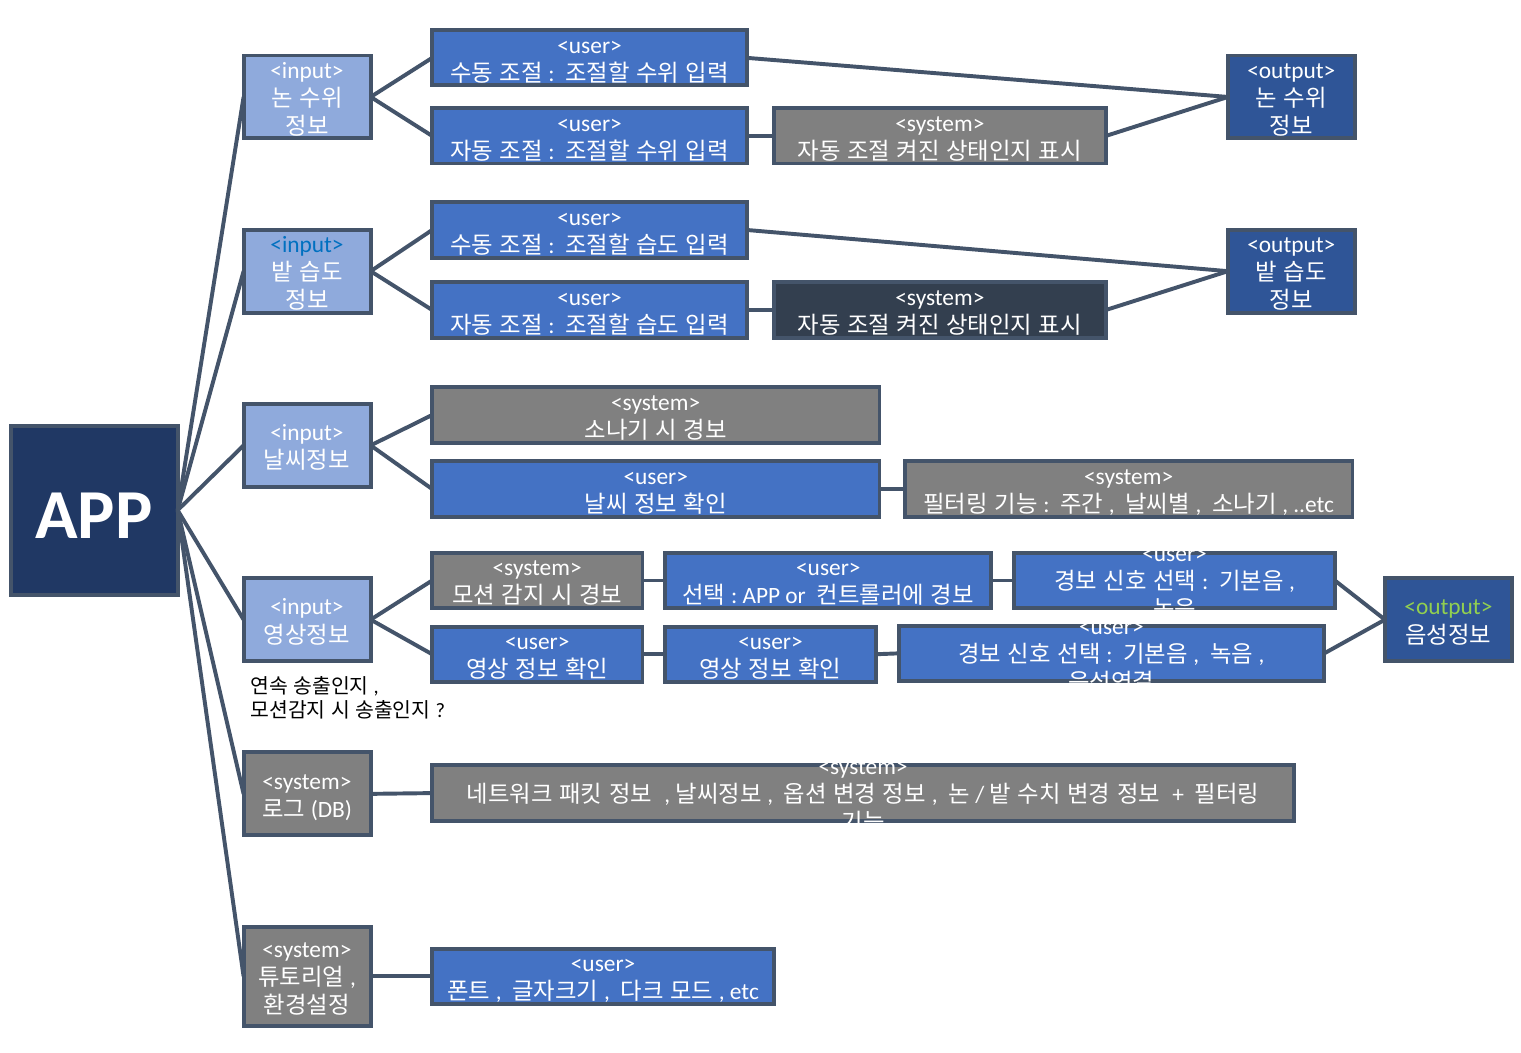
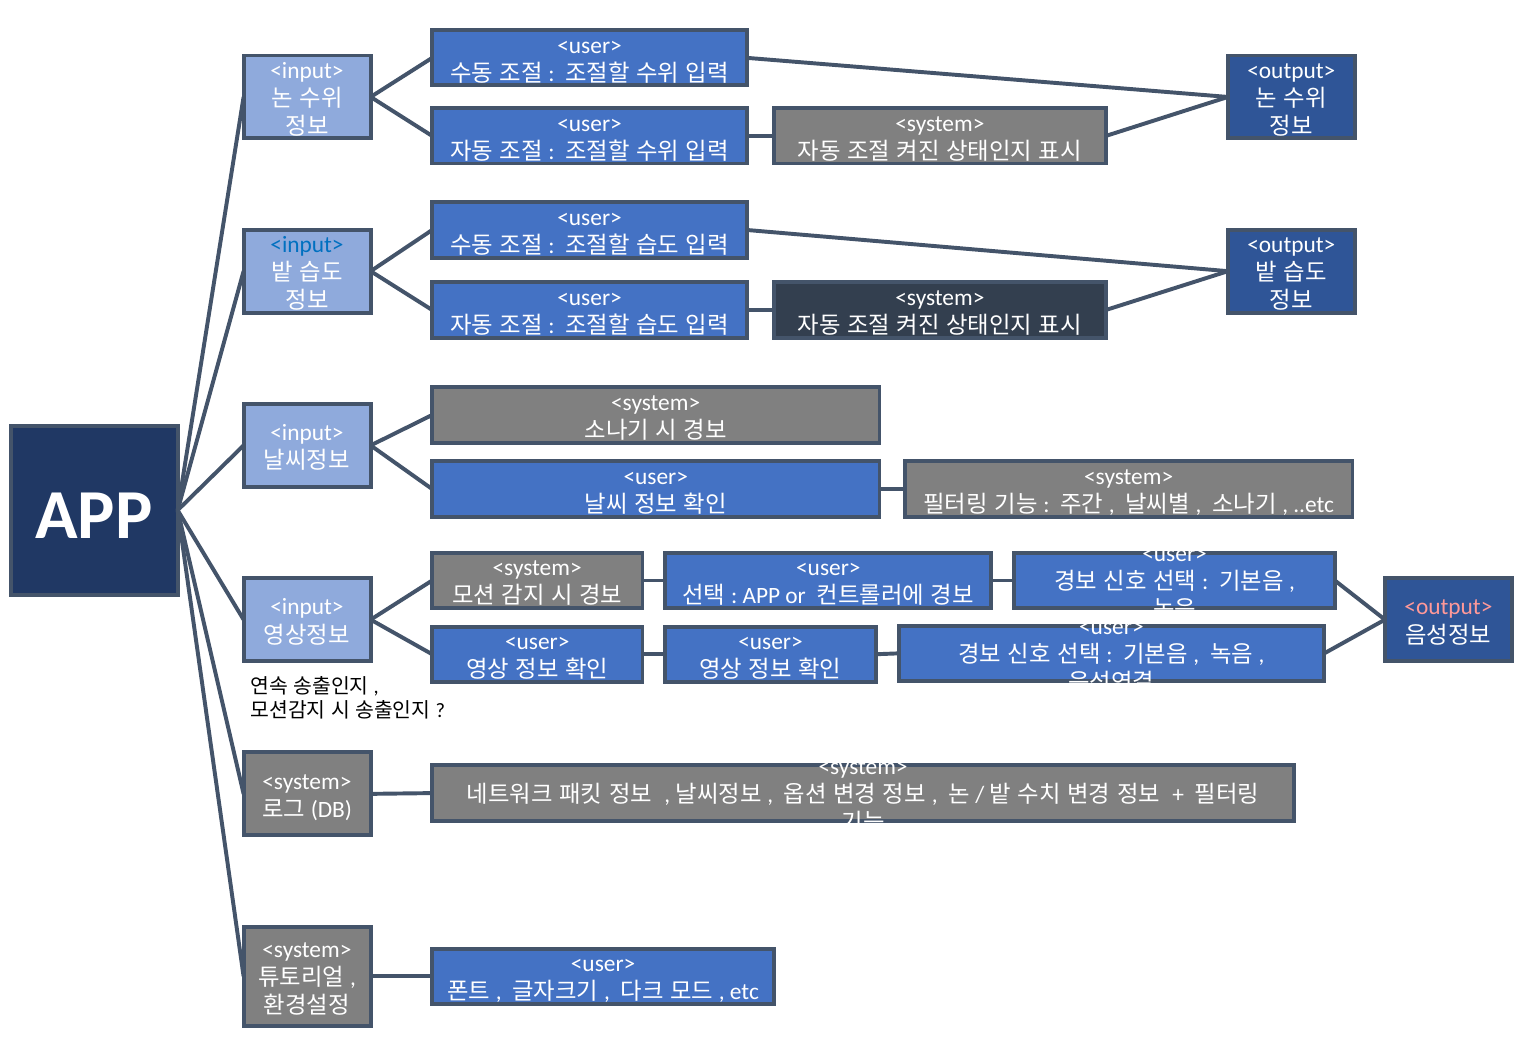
<output> at (1448, 607) colour: light green -> pink
